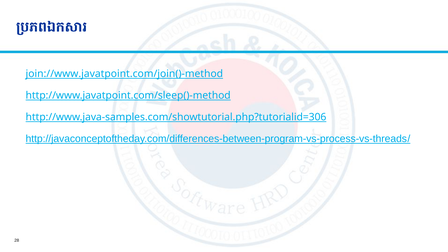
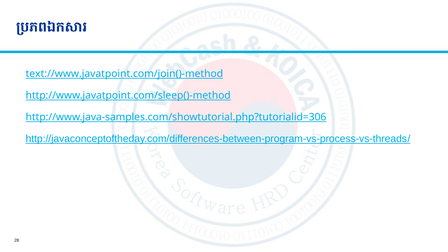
join://www.javatpoint.com/join()-method: join://www.javatpoint.com/join()-method -> text://www.javatpoint.com/join()-method
